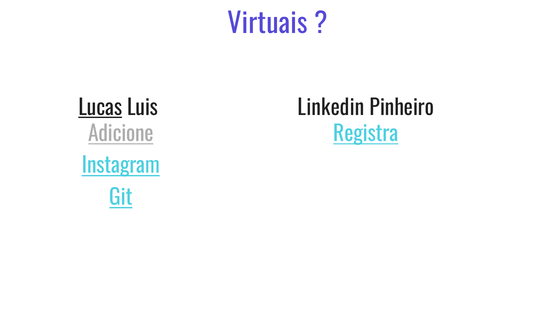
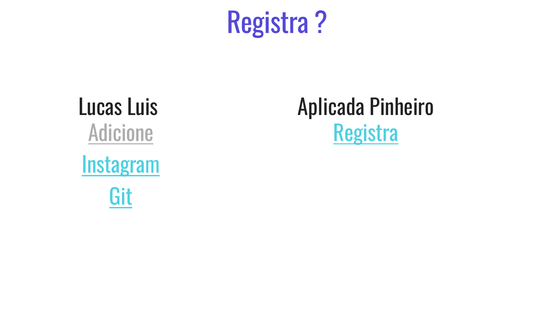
Virtuais at (267, 24): Virtuais -> Registra
Lucas underline: present -> none
Linkedin: Linkedin -> Aplicada
